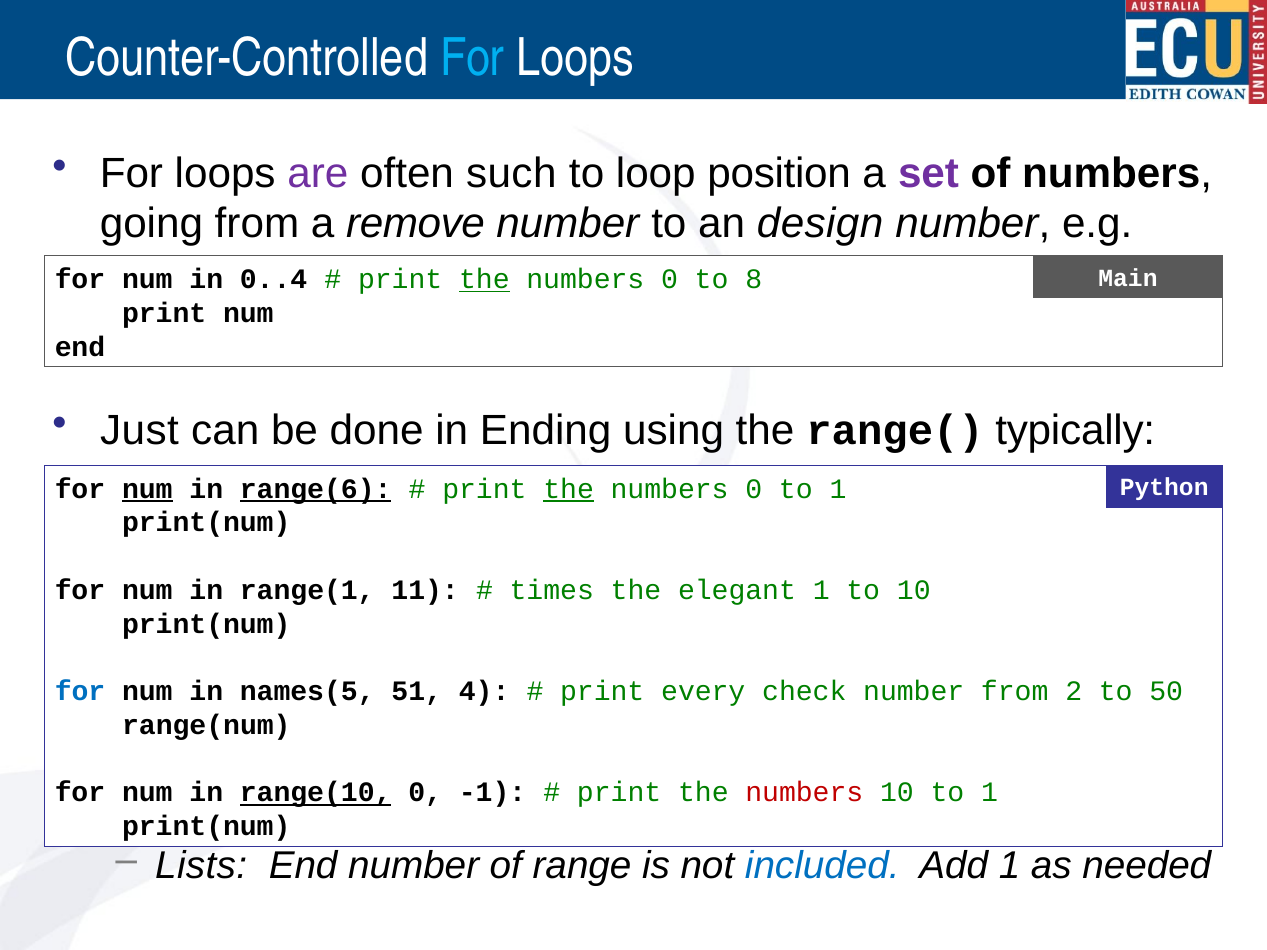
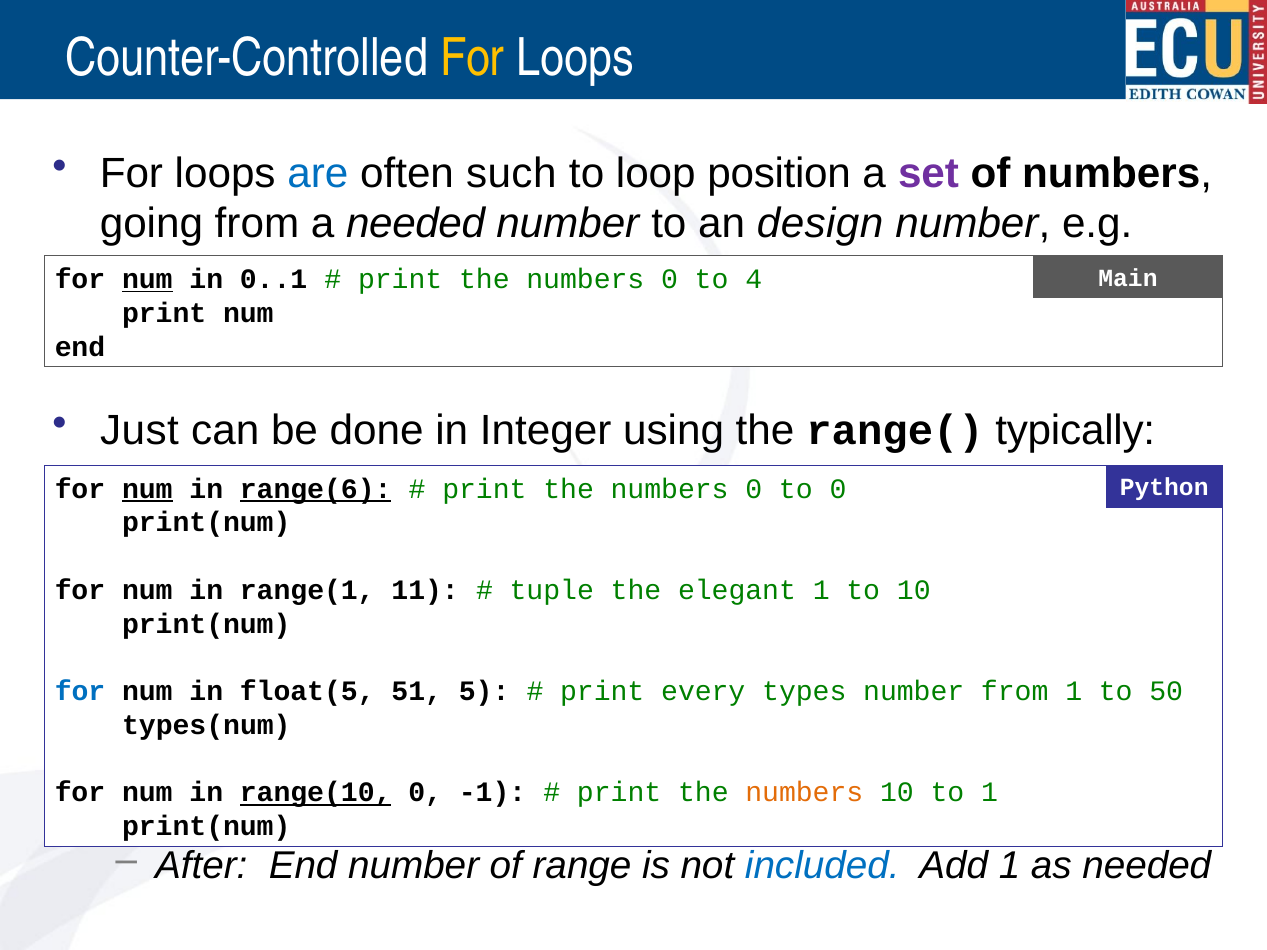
For at (472, 59) colour: light blue -> yellow
are colour: purple -> blue
a remove: remove -> needed
num at (147, 279) underline: none -> present
0..4: 0..4 -> 0..1
the at (484, 279) underline: present -> none
8: 8 -> 4
Ending: Ending -> Integer
the at (569, 489) underline: present -> none
0 to 1: 1 -> 0
times: times -> tuple
names(5: names(5 -> float(5
4: 4 -> 5
check: check -> types
from 2: 2 -> 1
range(num: range(num -> types(num
numbers at (804, 793) colour: red -> orange
Lists: Lists -> After
